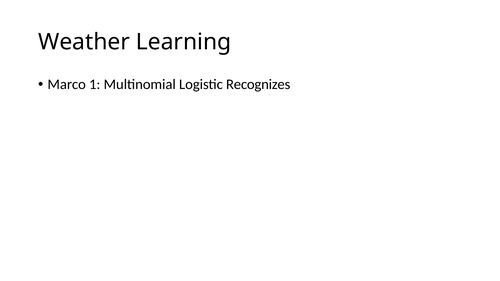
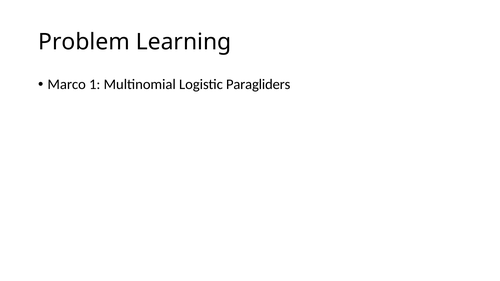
Weather: Weather -> Problem
Recognizes: Recognizes -> Paragliders
